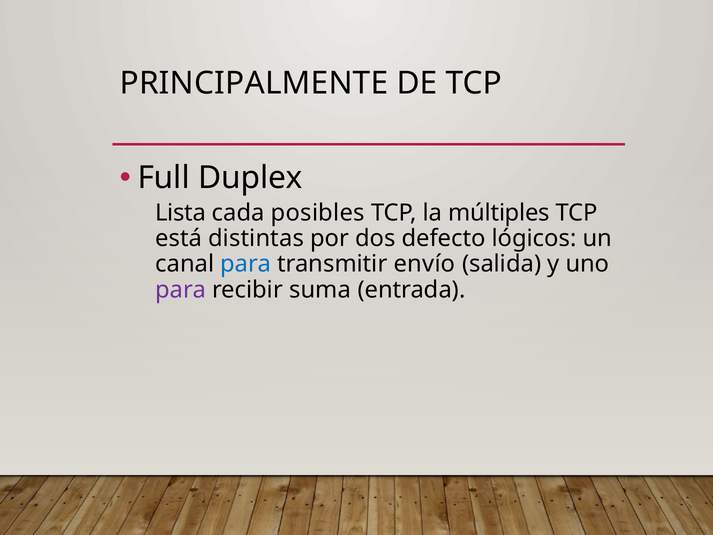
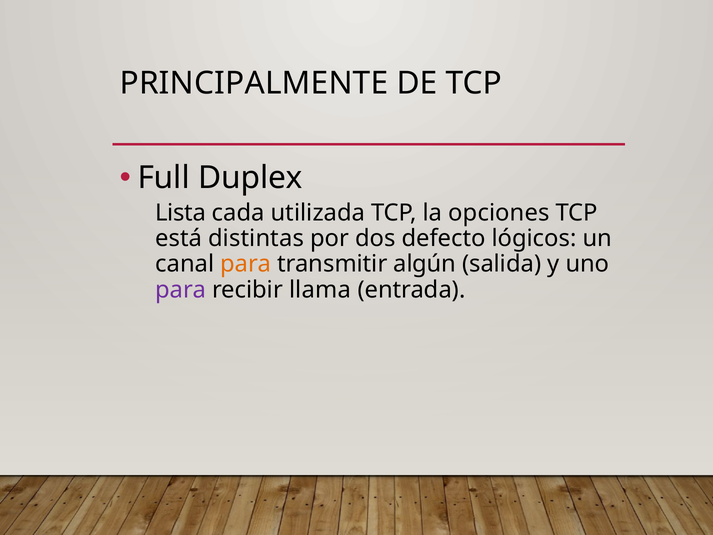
posibles: posibles -> utilizada
múltiples: múltiples -> opciones
para at (246, 264) colour: blue -> orange
envío: envío -> algún
suma: suma -> llama
